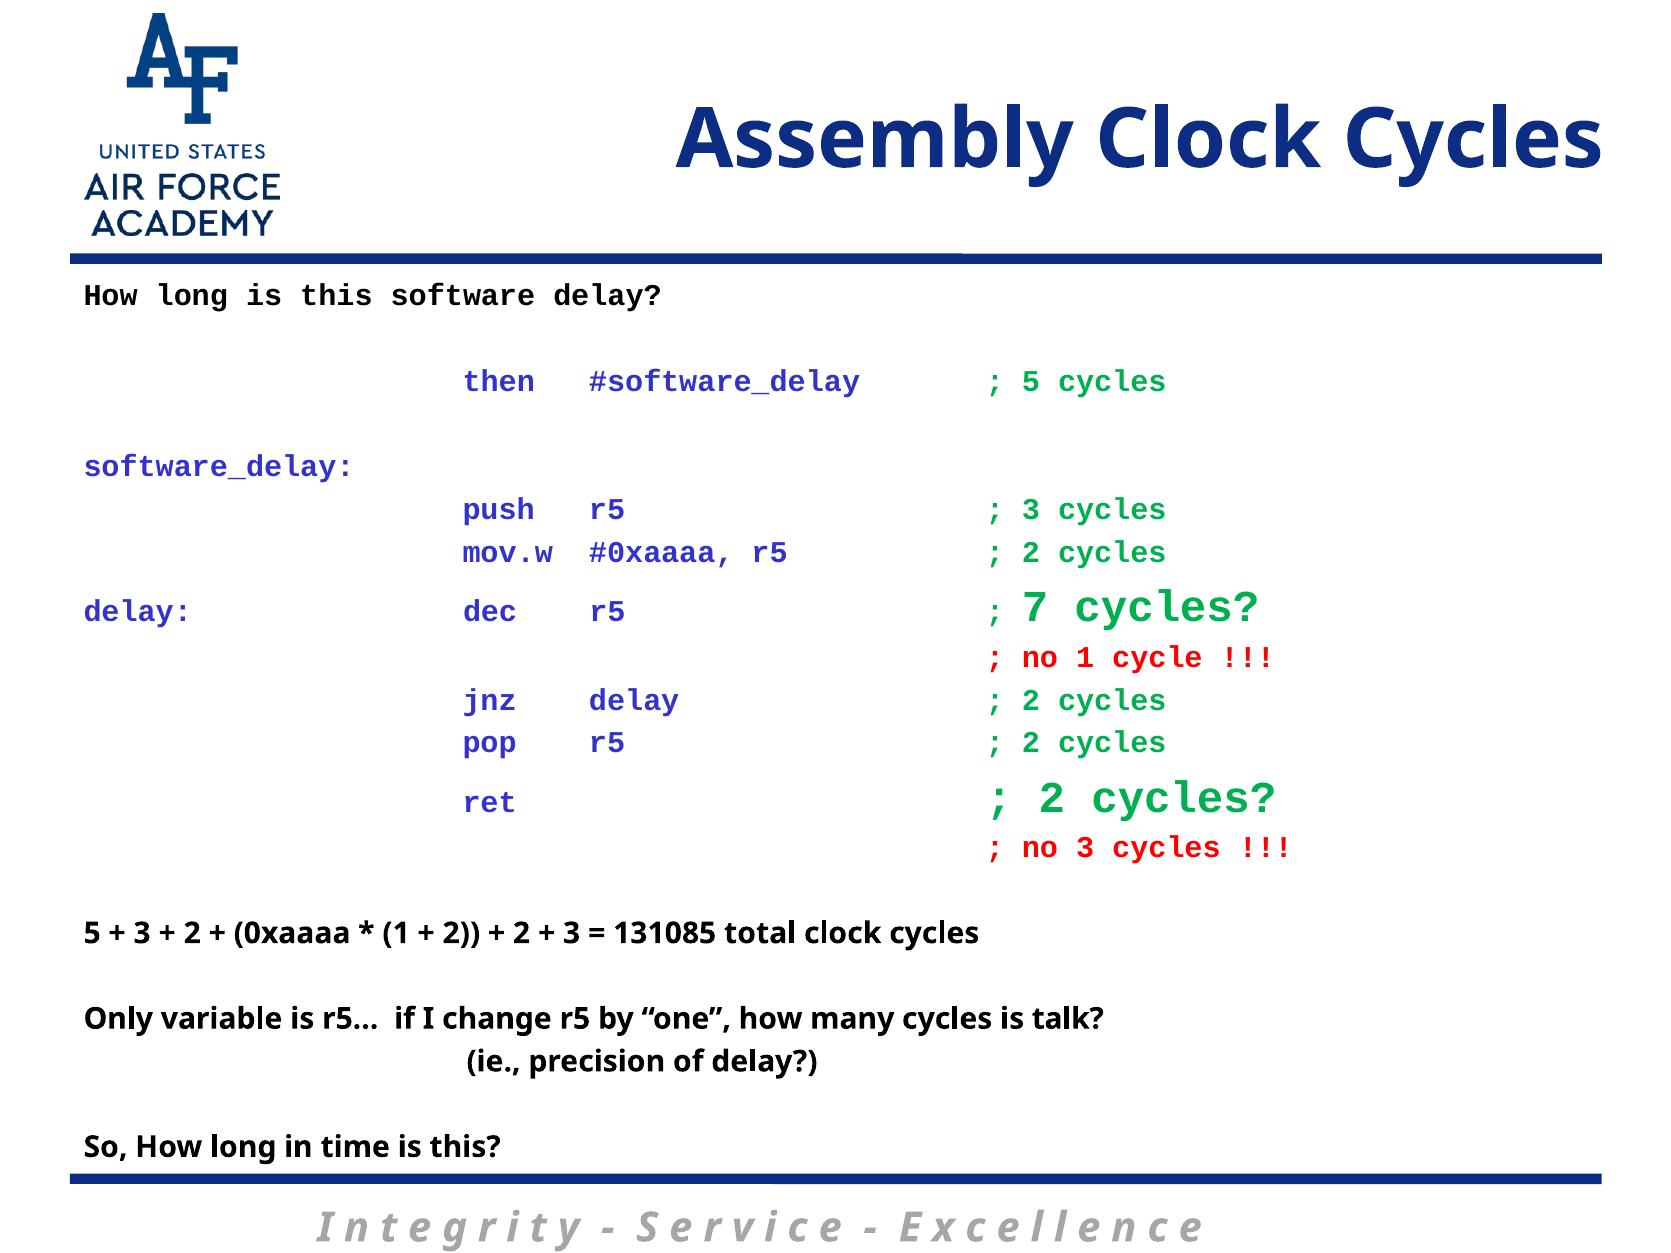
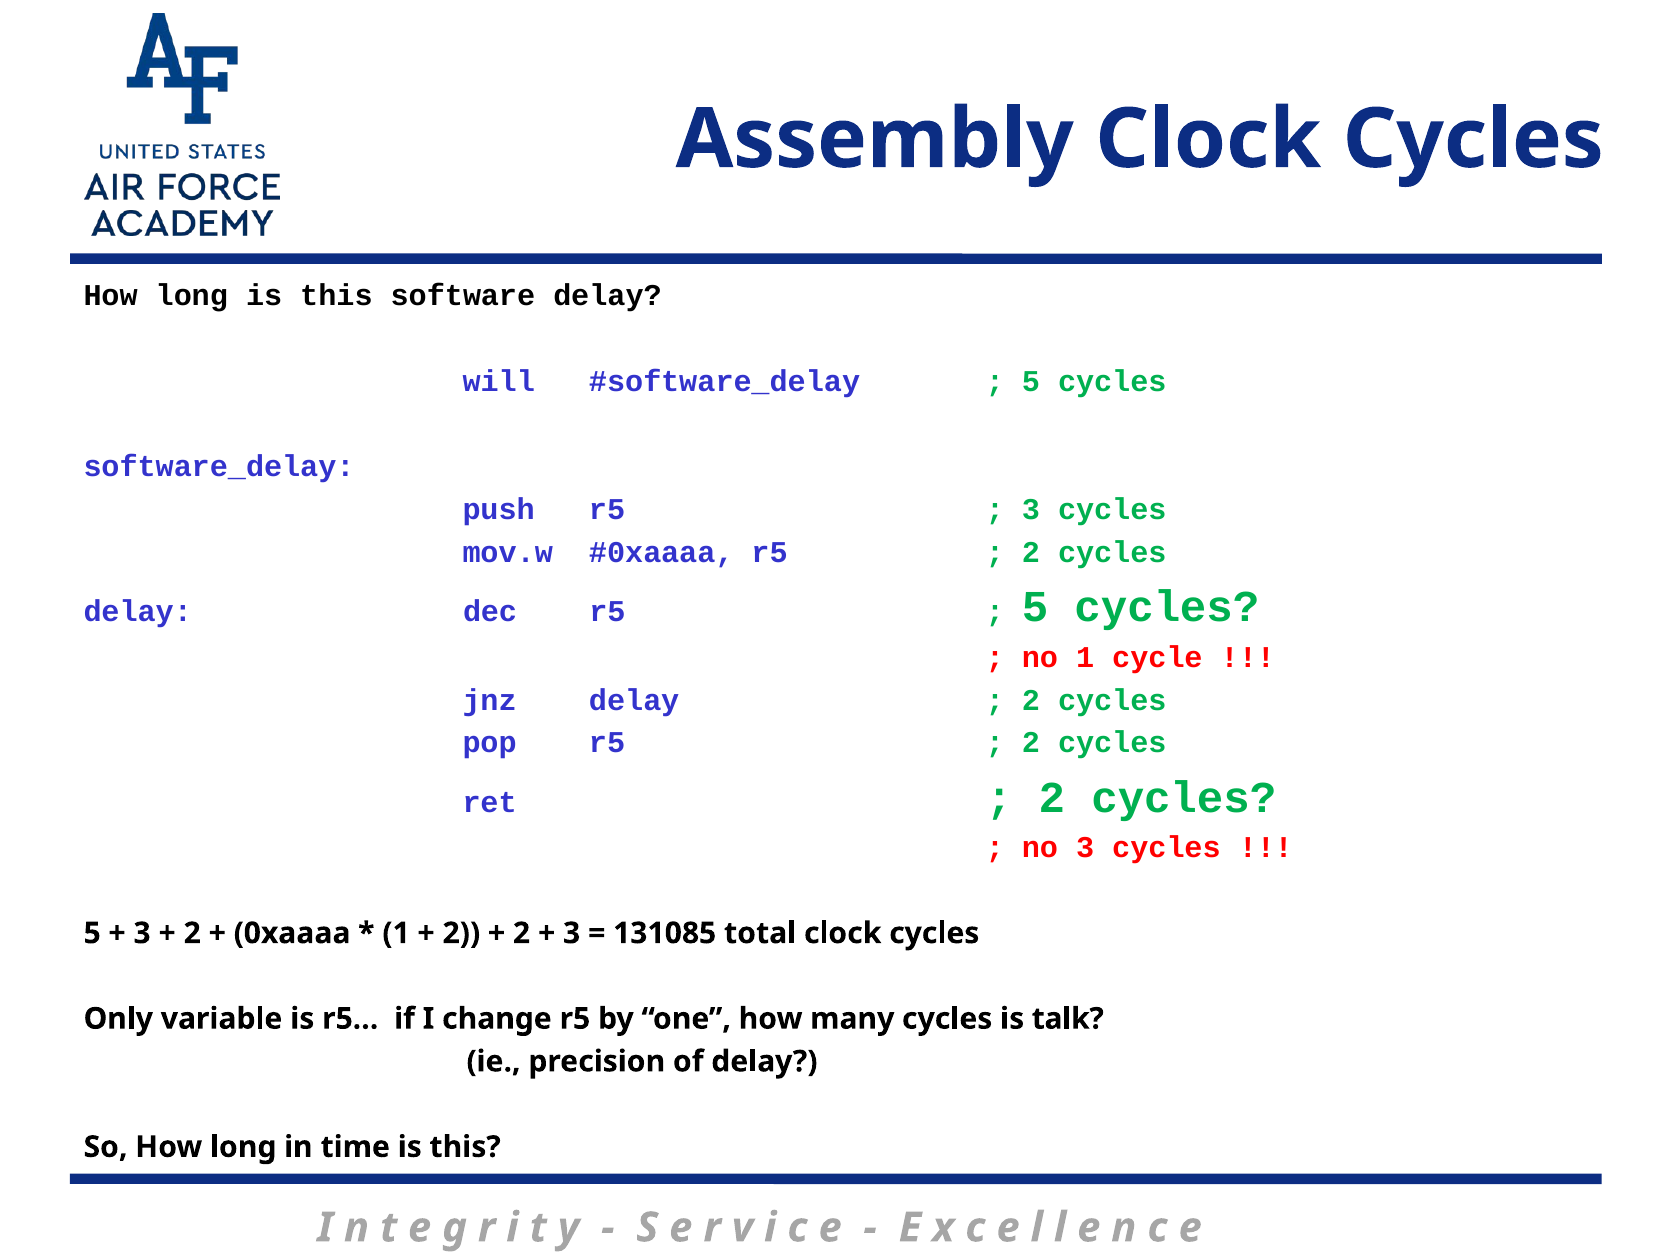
then: then -> will
7 at (1035, 607): 7 -> 5
